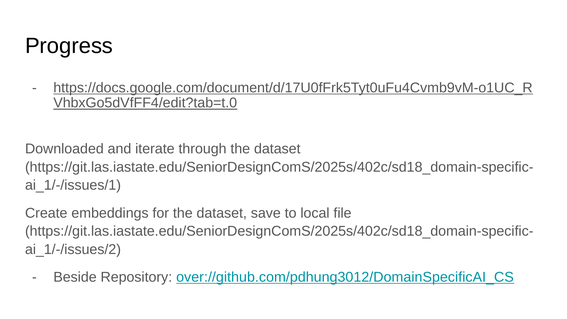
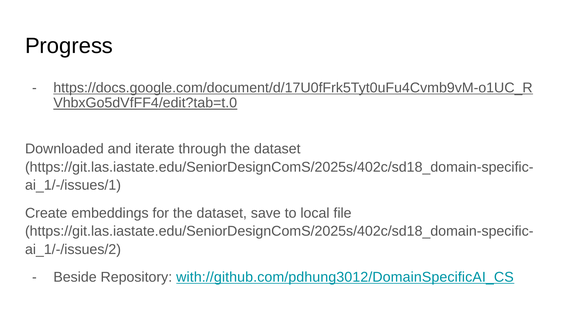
over://github.com/pdhung3012/DomainSpecificAI_CS: over://github.com/pdhung3012/DomainSpecificAI_CS -> with://github.com/pdhung3012/DomainSpecificAI_CS
